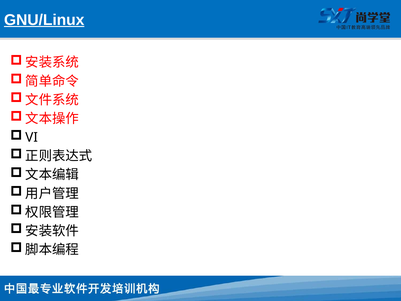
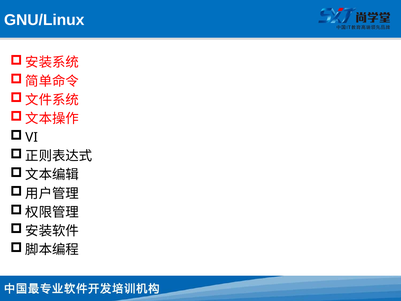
GNU/Linux underline: present -> none
